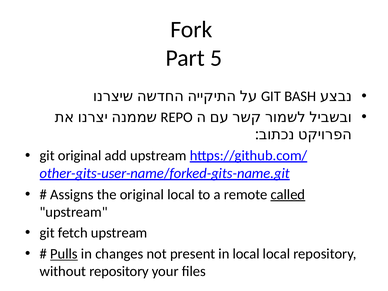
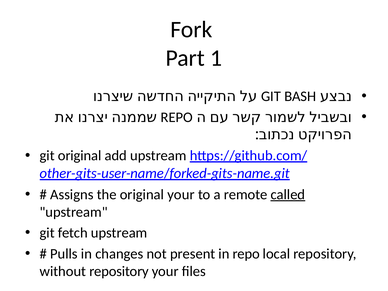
5: 5 -> 1
original local: local -> your
Pulls underline: present -> none
in local: local -> repo
